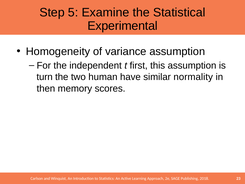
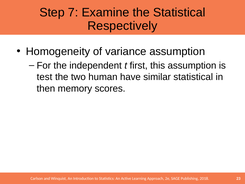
5: 5 -> 7
Experimental: Experimental -> Respectively
turn: turn -> test
similar normality: normality -> statistical
